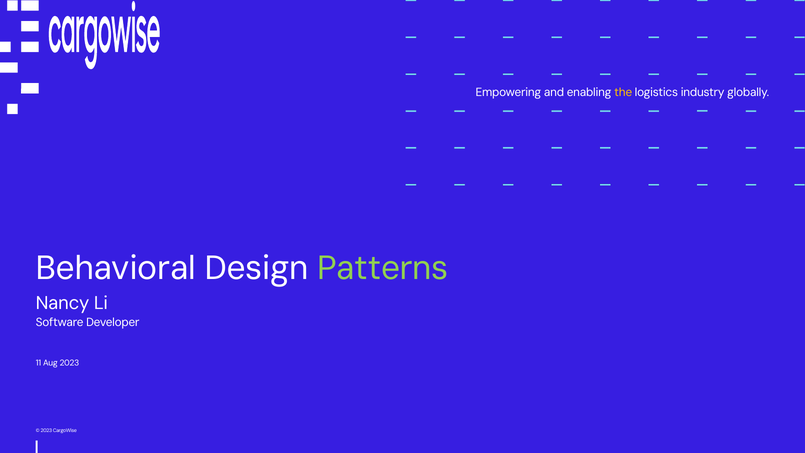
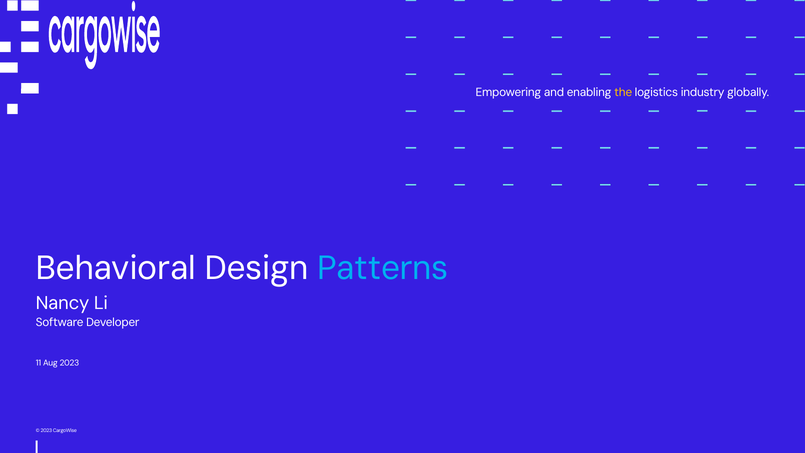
Patterns colour: light green -> light blue
